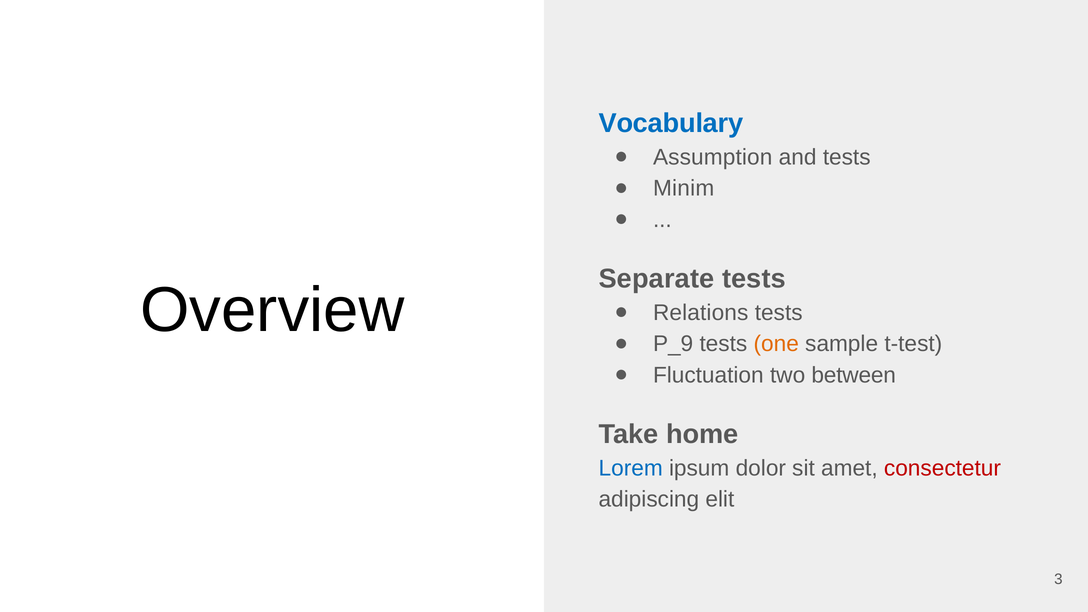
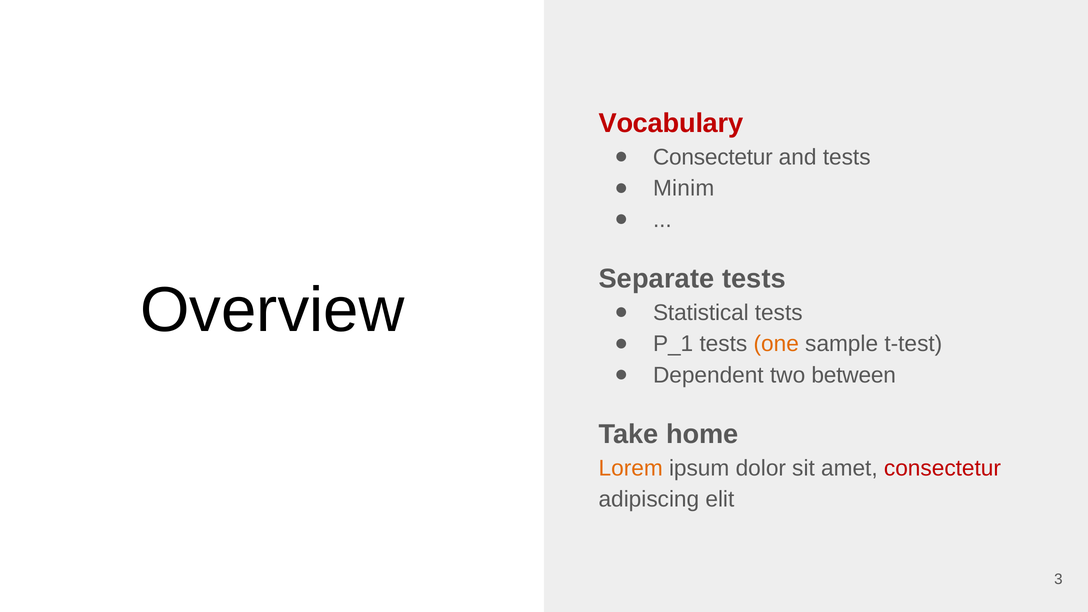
Vocabulary colour: blue -> red
Assumption at (713, 157): Assumption -> Consectetur
Relations: Relations -> Statistical
P_9: P_9 -> P_1
Fluctuation: Fluctuation -> Dependent
Lorem colour: blue -> orange
